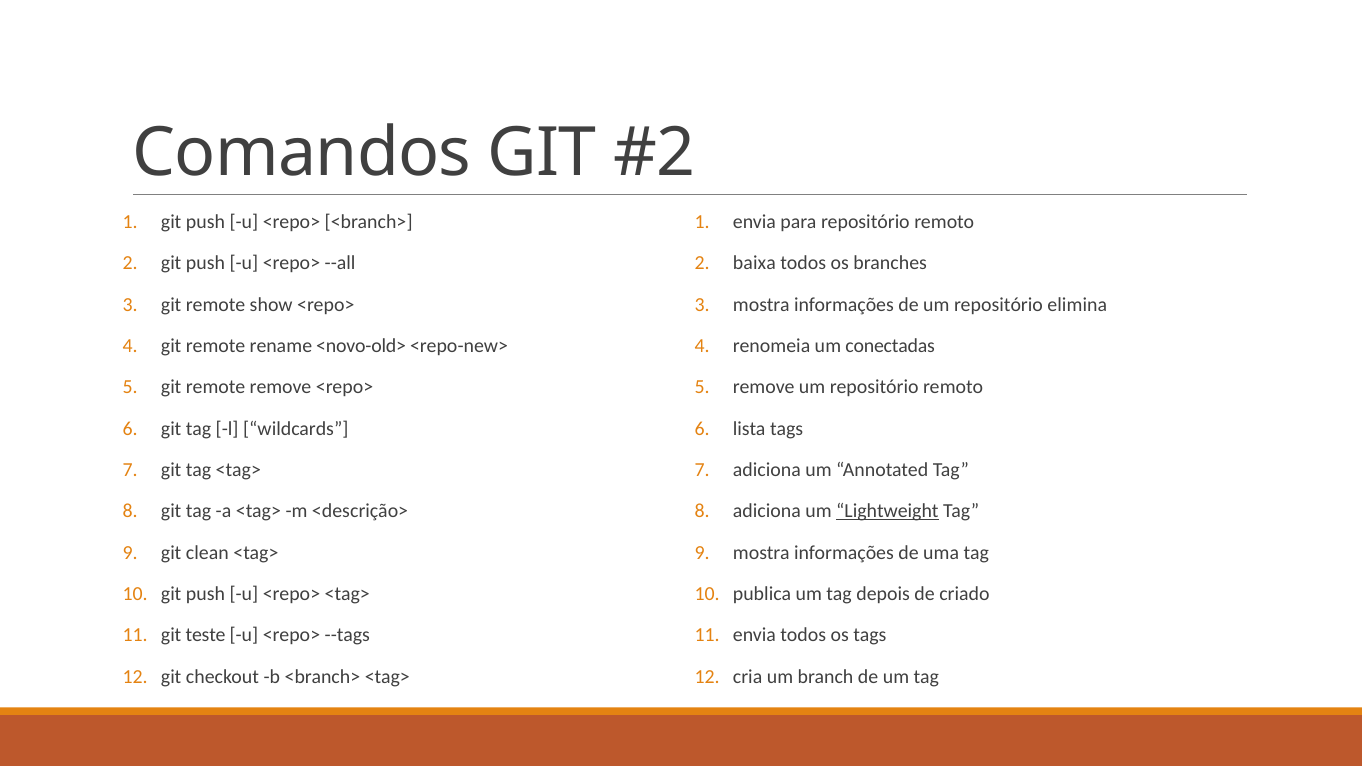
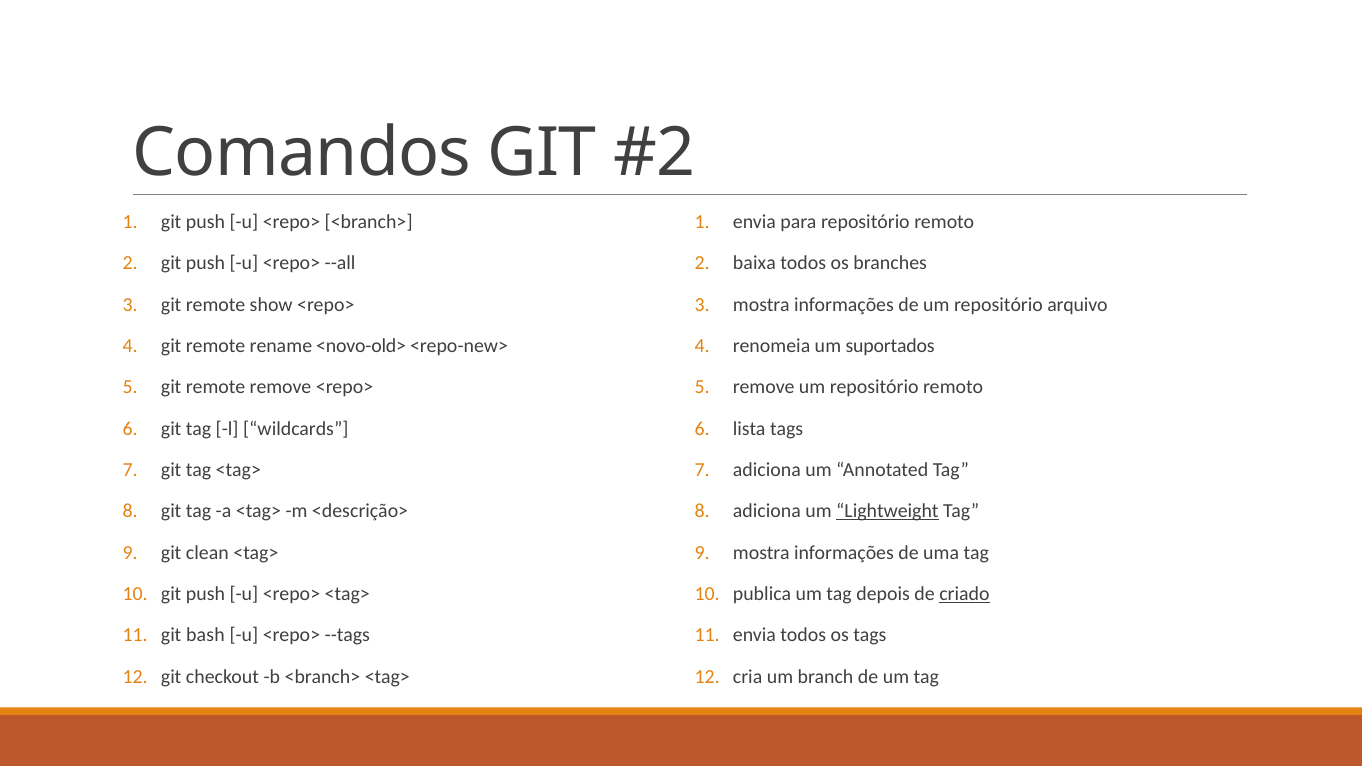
elimina: elimina -> arquivo
conectadas: conectadas -> suportados
criado underline: none -> present
teste: teste -> bash
